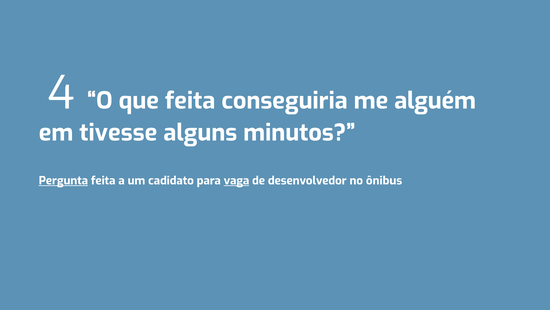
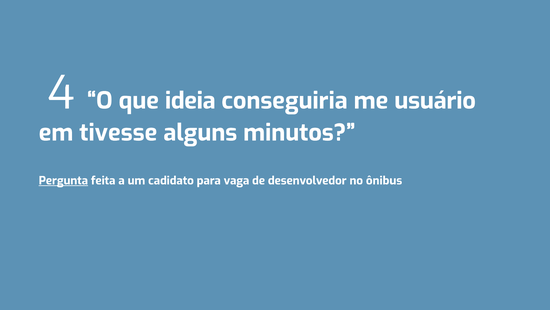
que feita: feita -> ideia
alguém: alguém -> usuário
vaga underline: present -> none
